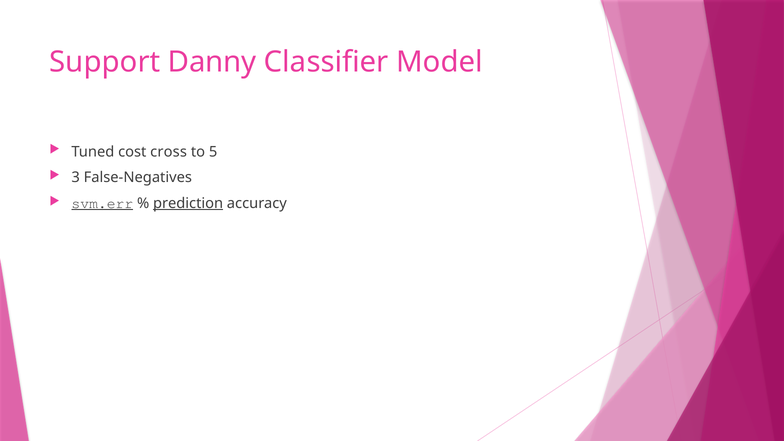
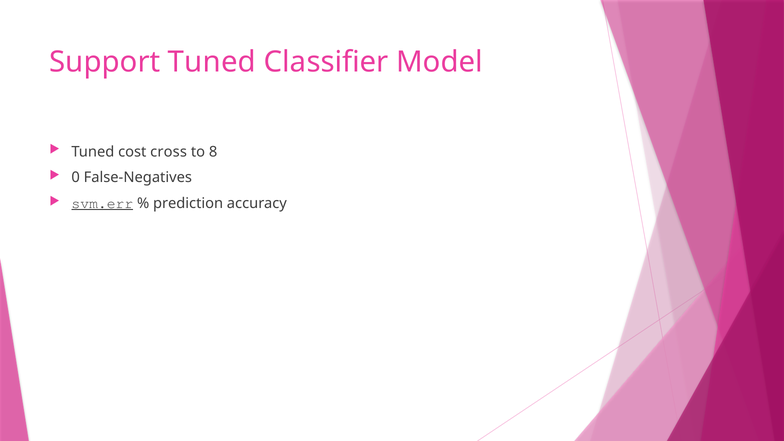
Support Danny: Danny -> Tuned
5: 5 -> 8
3: 3 -> 0
prediction underline: present -> none
